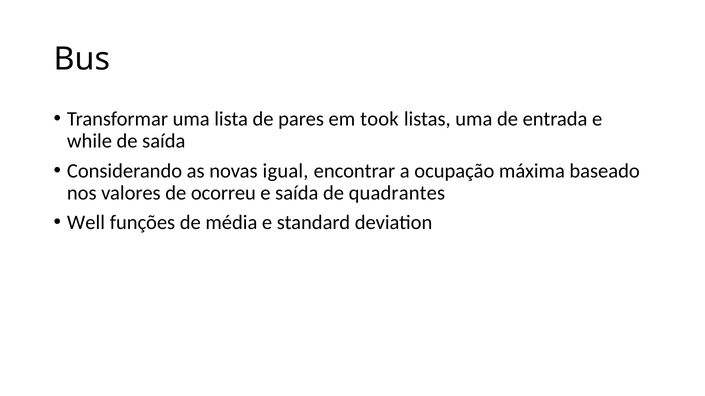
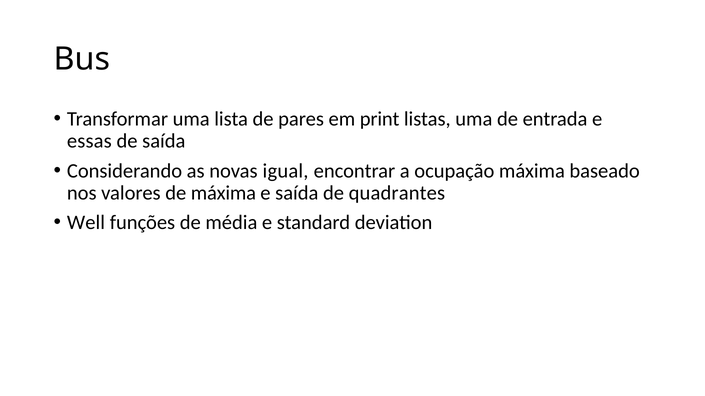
took: took -> print
while: while -> essas
de ocorreu: ocorreu -> máxima
